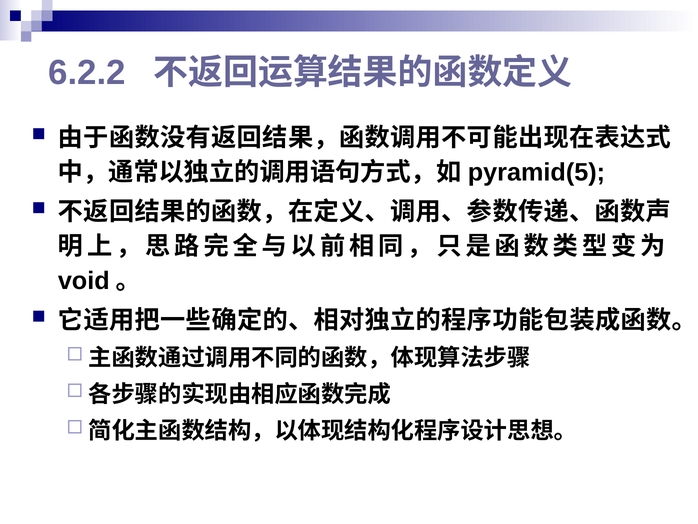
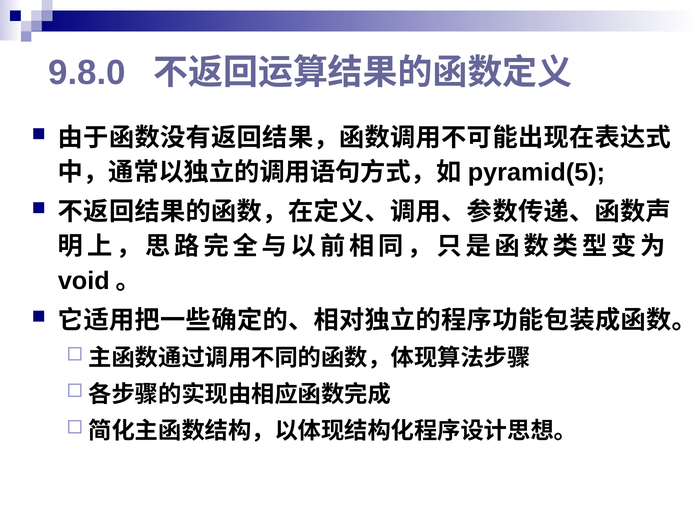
6.2.2: 6.2.2 -> 9.8.0
